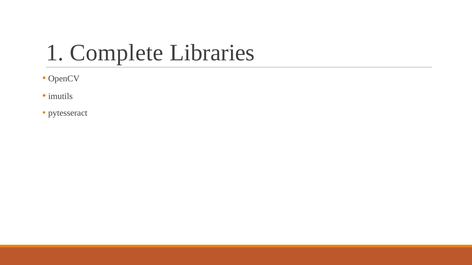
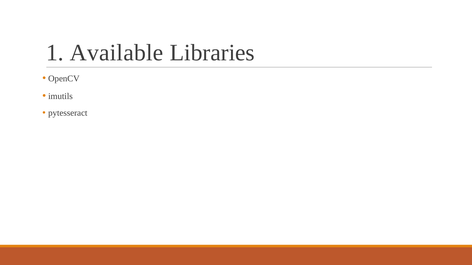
Complete: Complete -> Available
